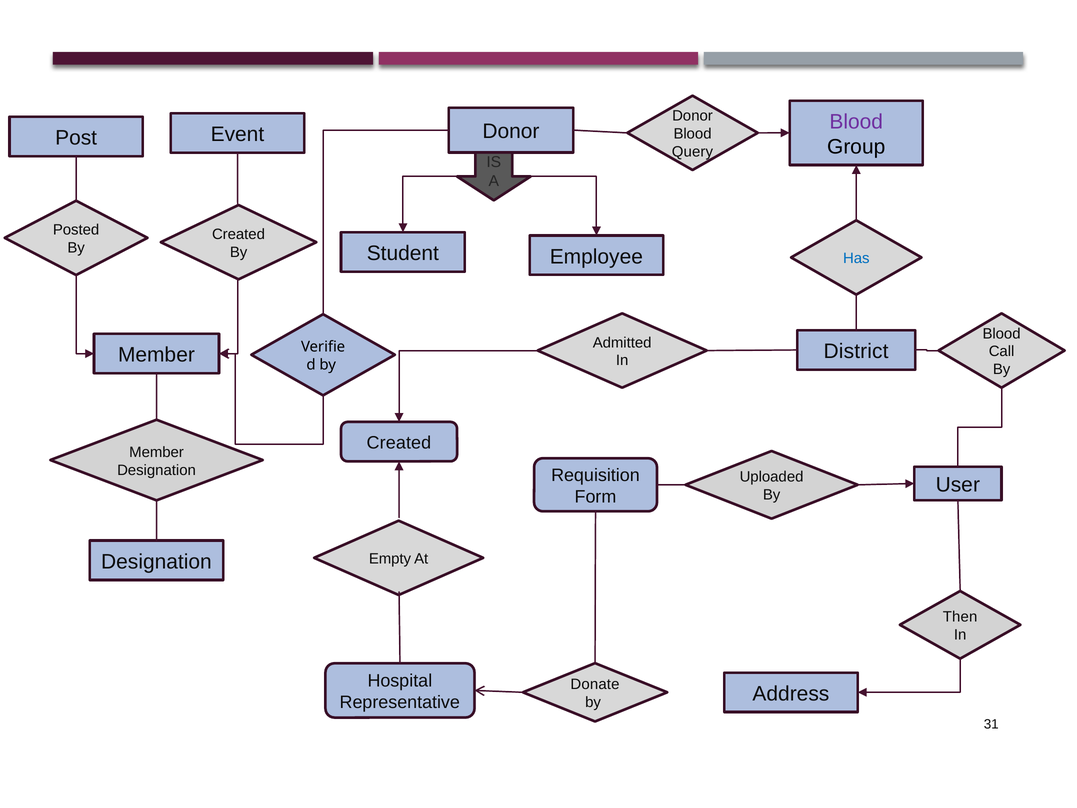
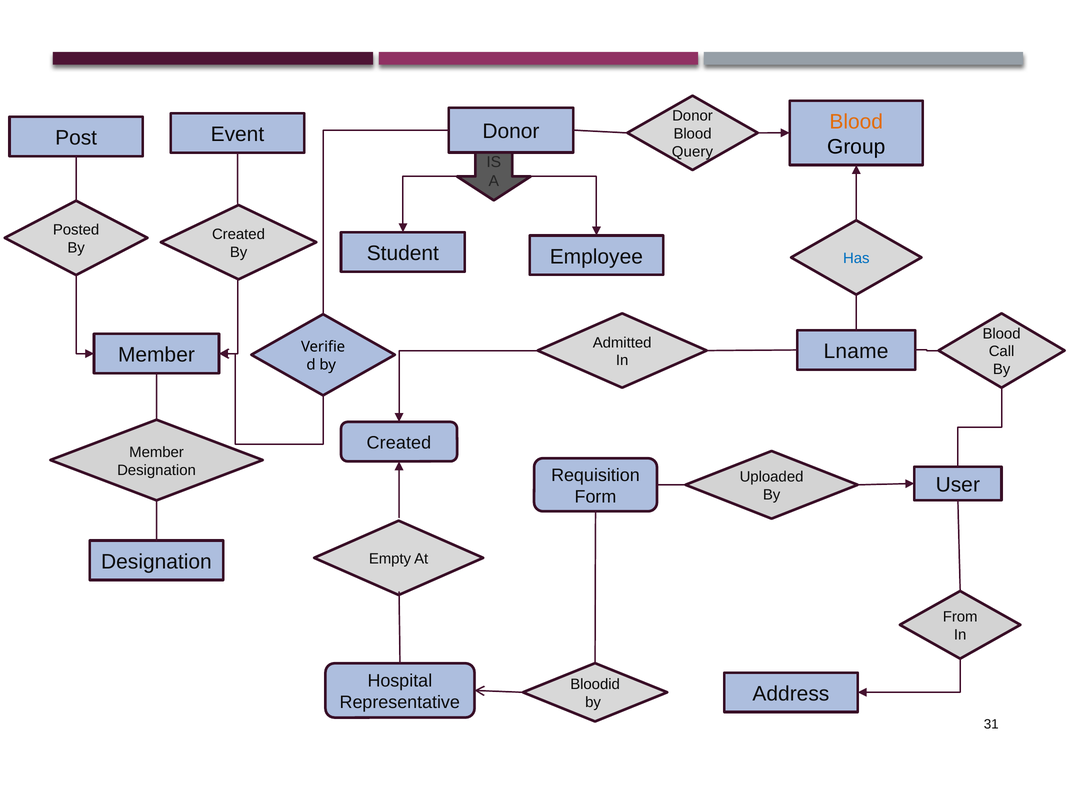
Blood at (856, 122) colour: purple -> orange
District: District -> Lname
Then: Then -> From
Donate: Donate -> Bloodid
